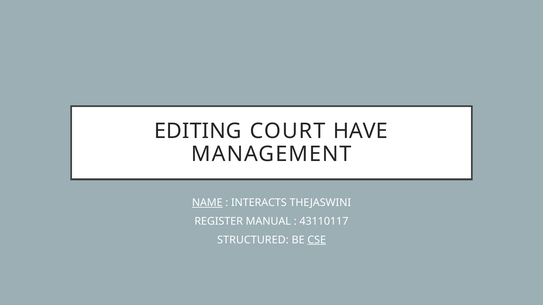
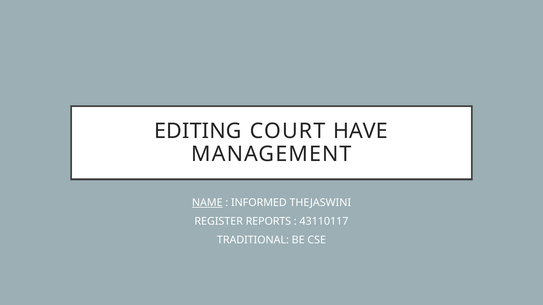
INTERACTS: INTERACTS -> INFORMED
MANUAL: MANUAL -> REPORTS
STRUCTURED: STRUCTURED -> TRADITIONAL
CSE underline: present -> none
